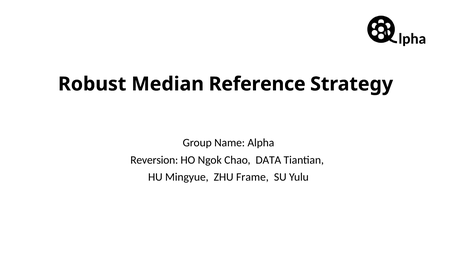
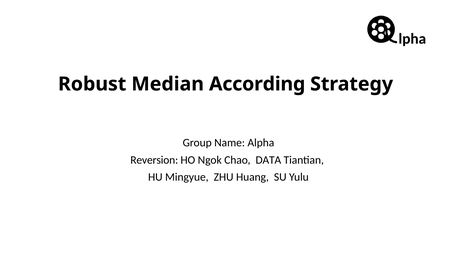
Reference: Reference -> According
Frame: Frame -> Huang
